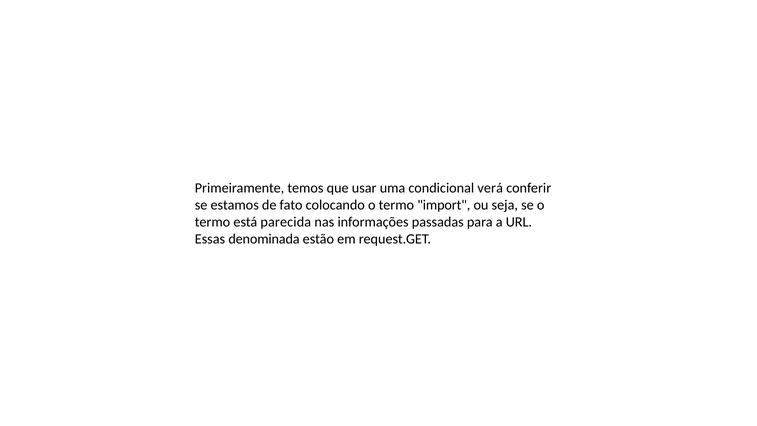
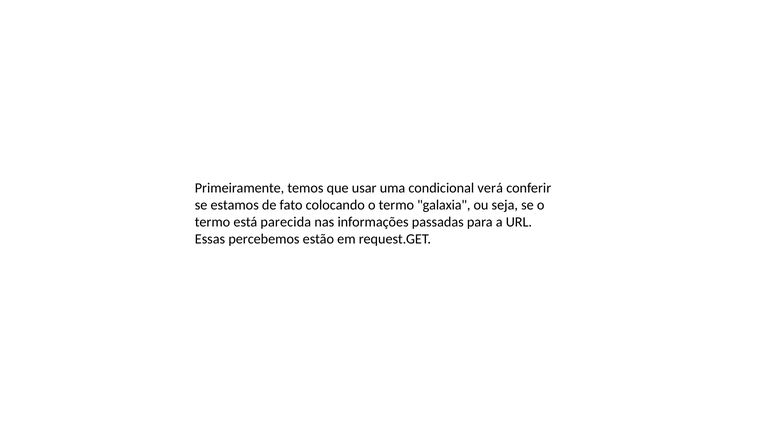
import: import -> galaxia
denominada: denominada -> percebemos
